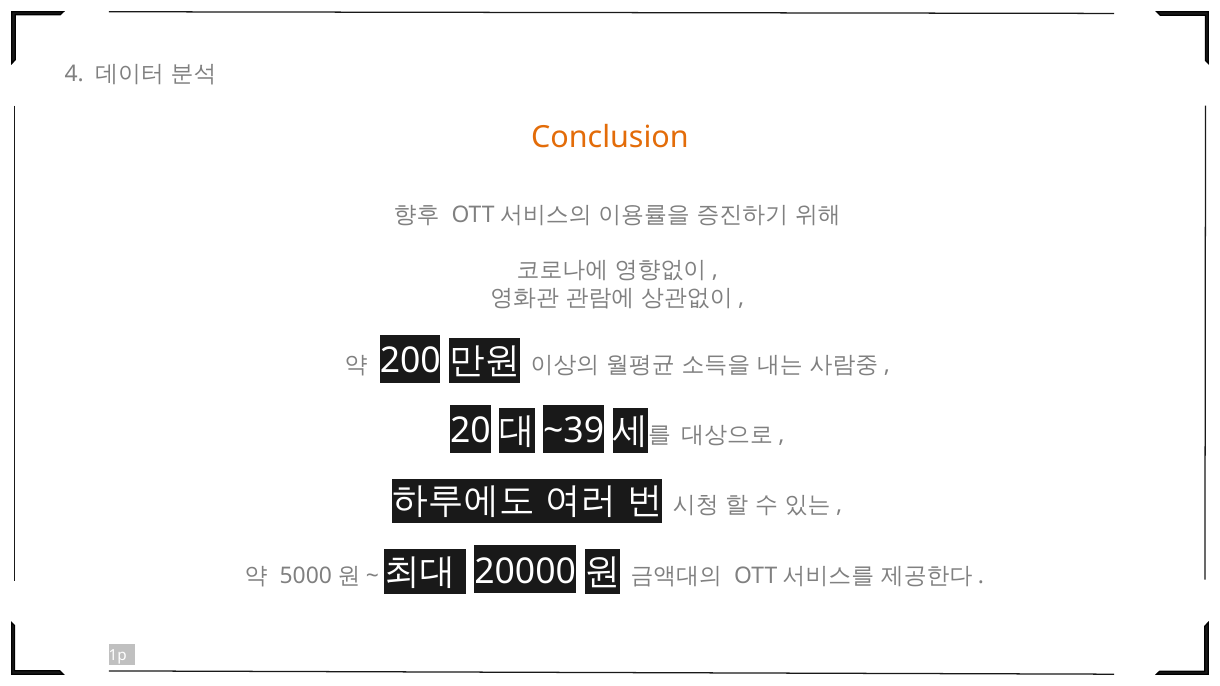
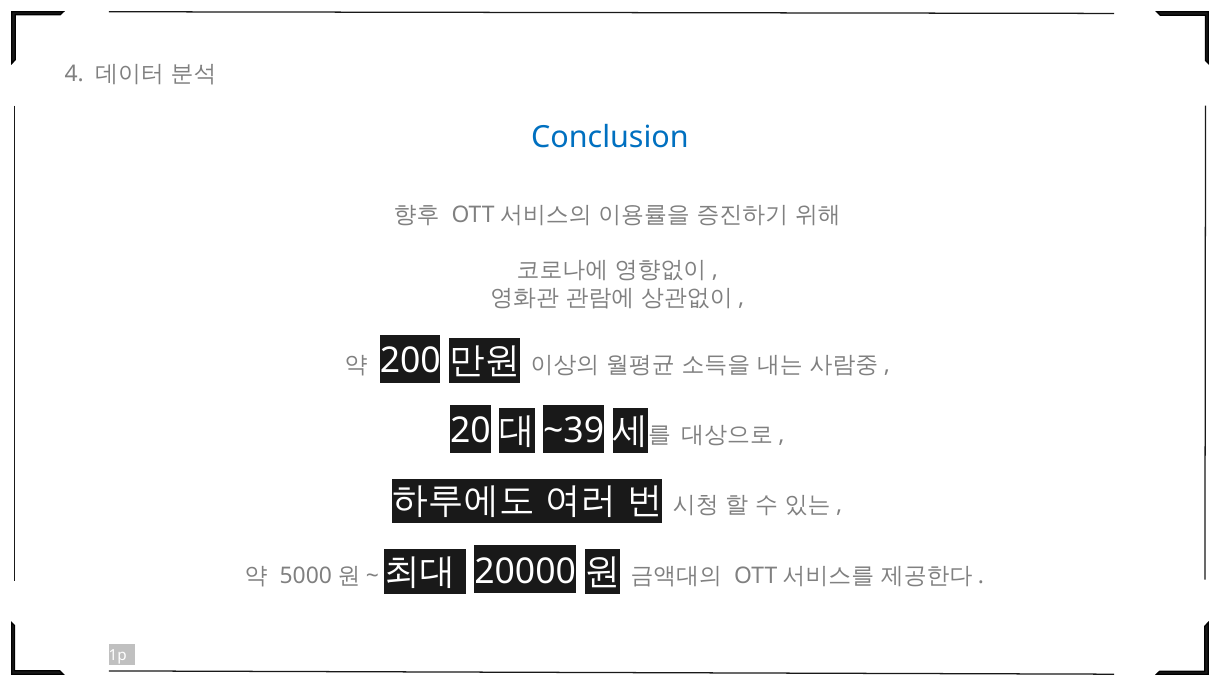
Conclusion colour: orange -> blue
